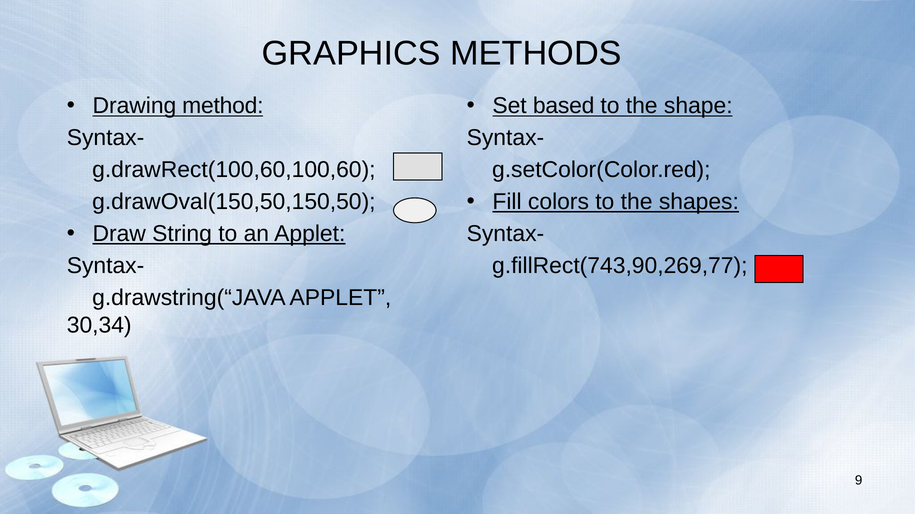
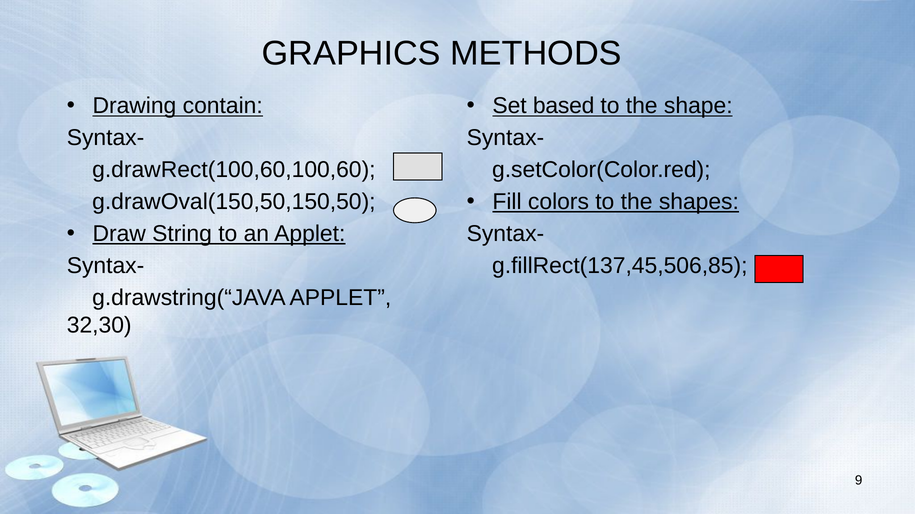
method: method -> contain
g.fillRect(743,90,269,77: g.fillRect(743,90,269,77 -> g.fillRect(137,45,506,85
30,34: 30,34 -> 32,30
